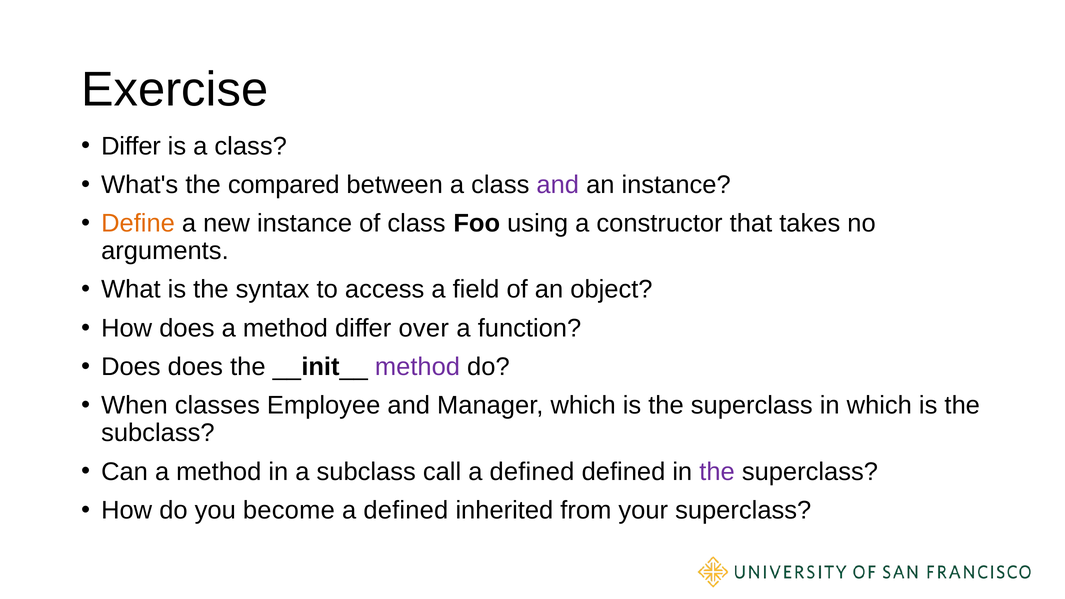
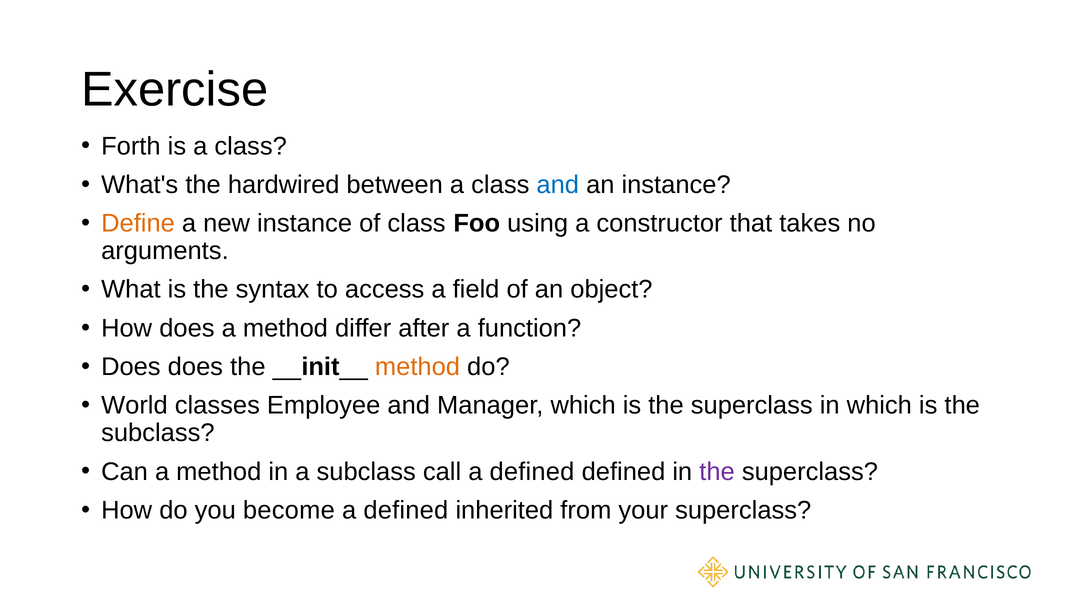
Differ at (131, 146): Differ -> Forth
compared: compared -> hardwired
and at (558, 185) colour: purple -> blue
over: over -> after
method at (417, 367) colour: purple -> orange
When: When -> World
